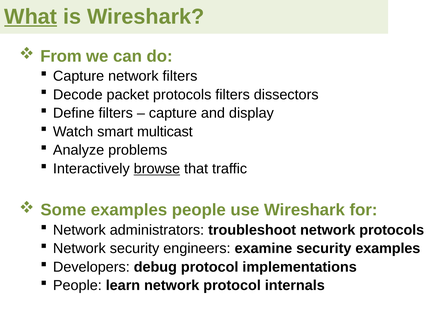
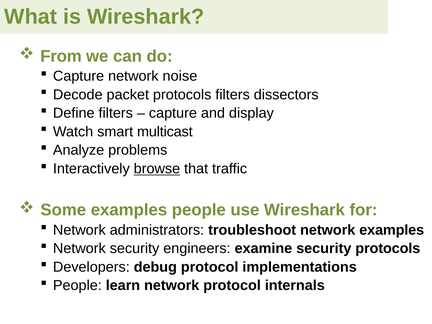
What underline: present -> none
network filters: filters -> noise
network protocols: protocols -> examples
security examples: examples -> protocols
